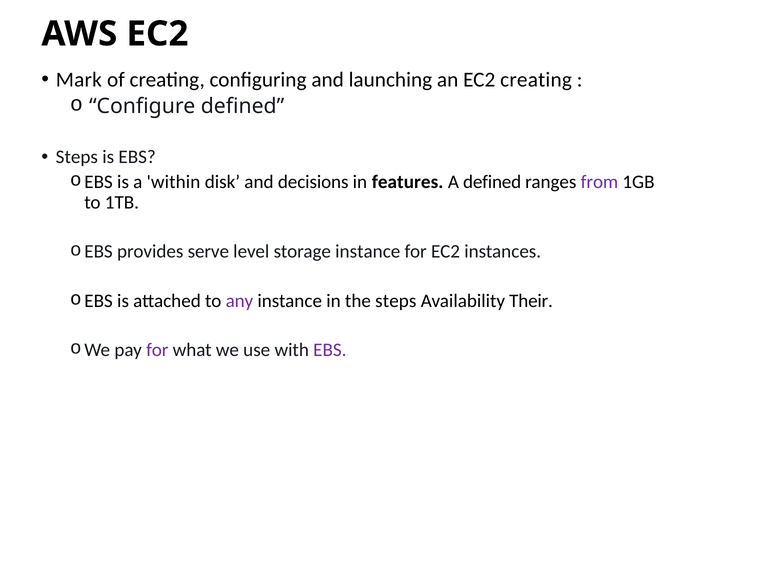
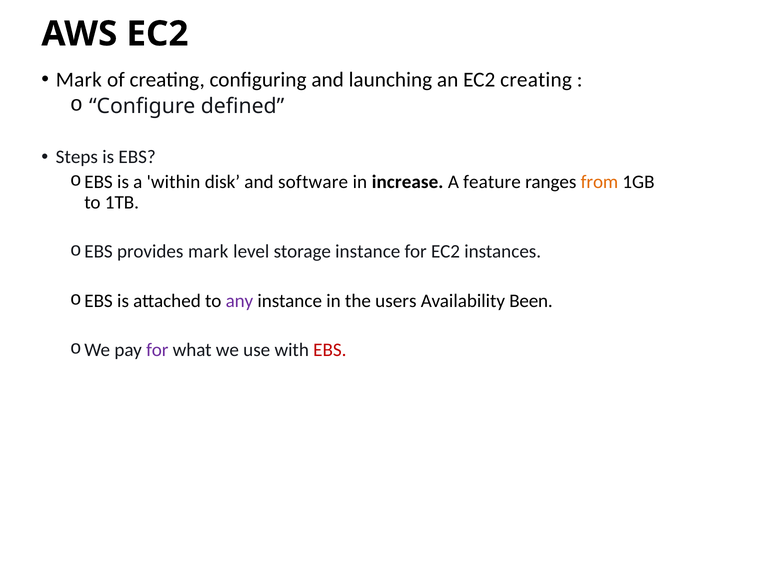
decisions: decisions -> software
features: features -> increase
A defined: defined -> feature
from colour: purple -> orange
provides serve: serve -> mark
the steps: steps -> users
Their: Their -> Been
EBS at (330, 350) colour: purple -> red
